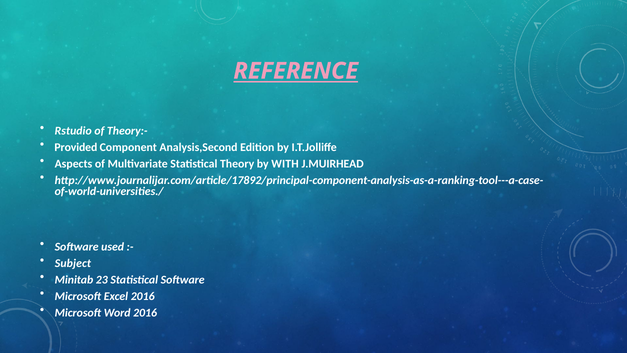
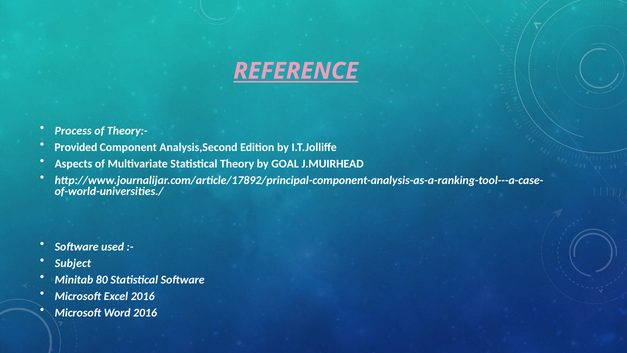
Rstudio: Rstudio -> Process
WITH: WITH -> GOAL
23: 23 -> 80
